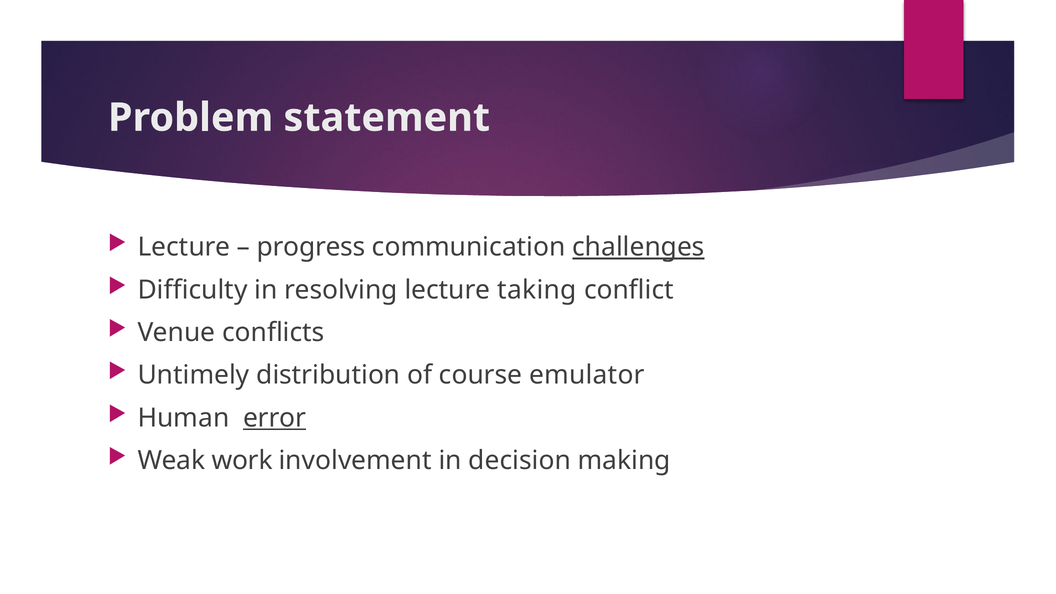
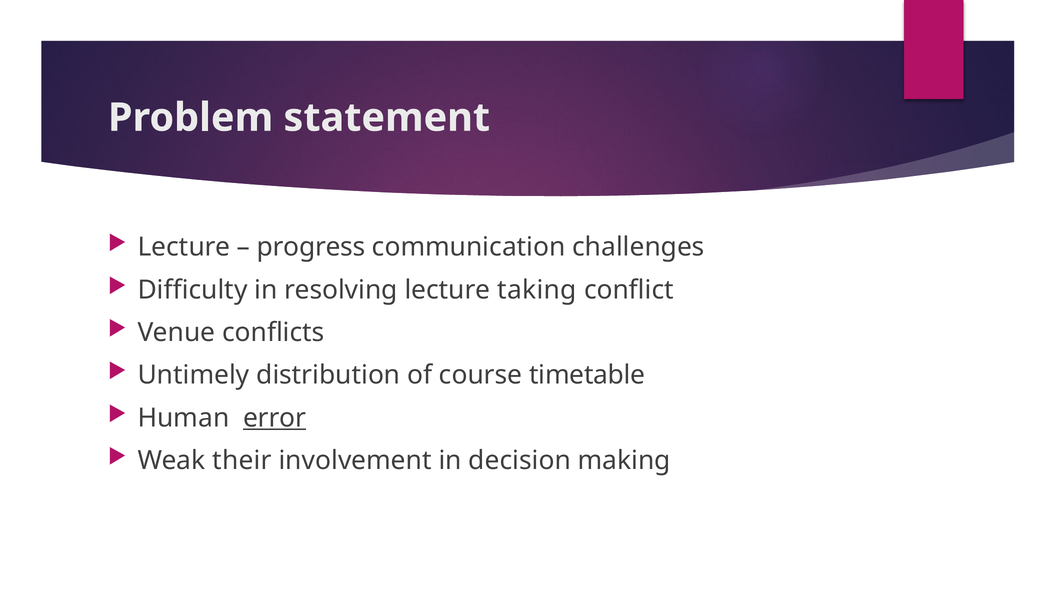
challenges underline: present -> none
emulator: emulator -> timetable
work: work -> their
